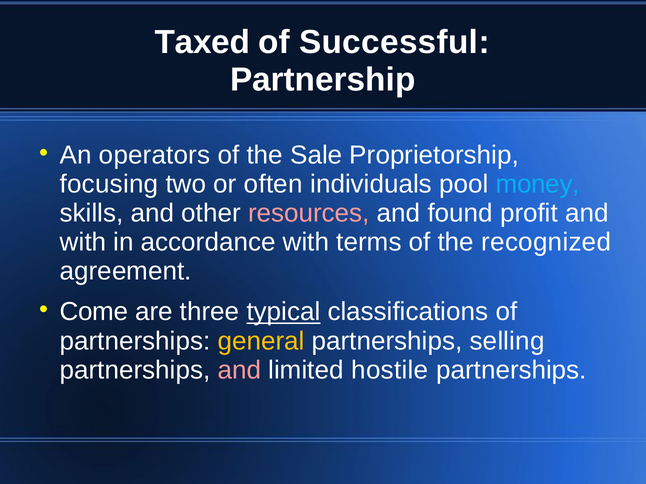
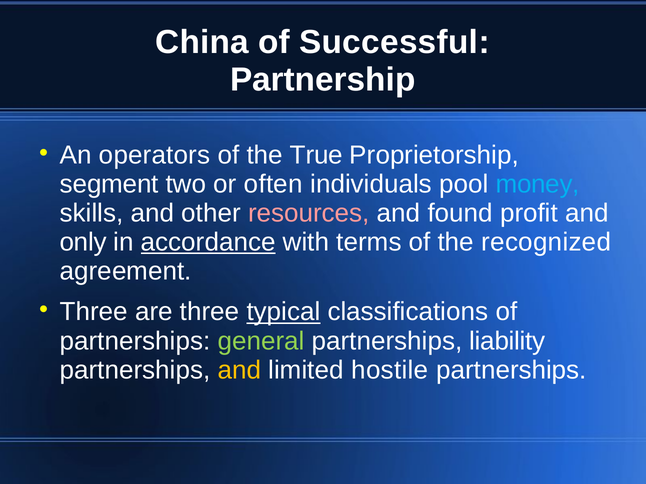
Taxed: Taxed -> China
Sale: Sale -> True
focusing: focusing -> segment
with at (83, 242): with -> only
accordance underline: none -> present
Come at (94, 312): Come -> Three
general colour: yellow -> light green
selling: selling -> liability
and at (239, 370) colour: pink -> yellow
